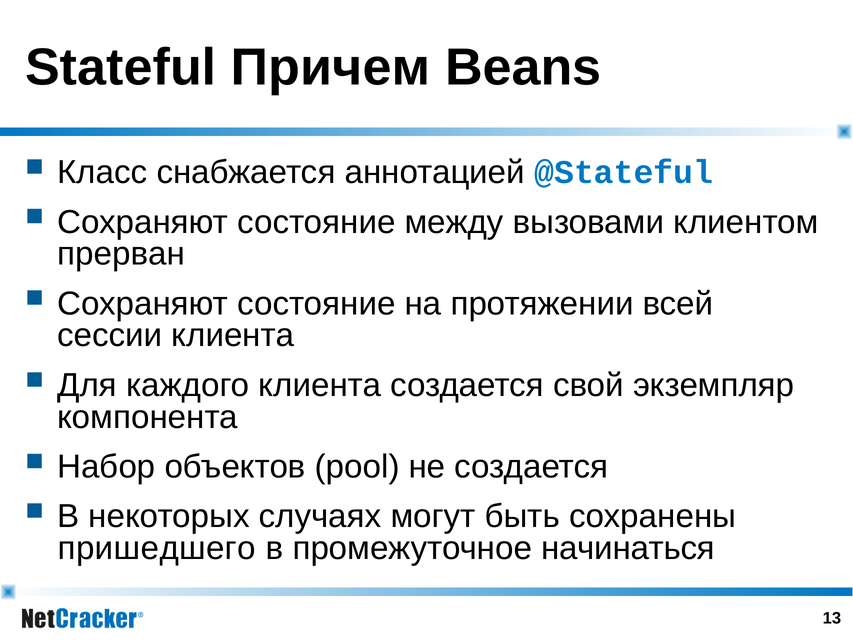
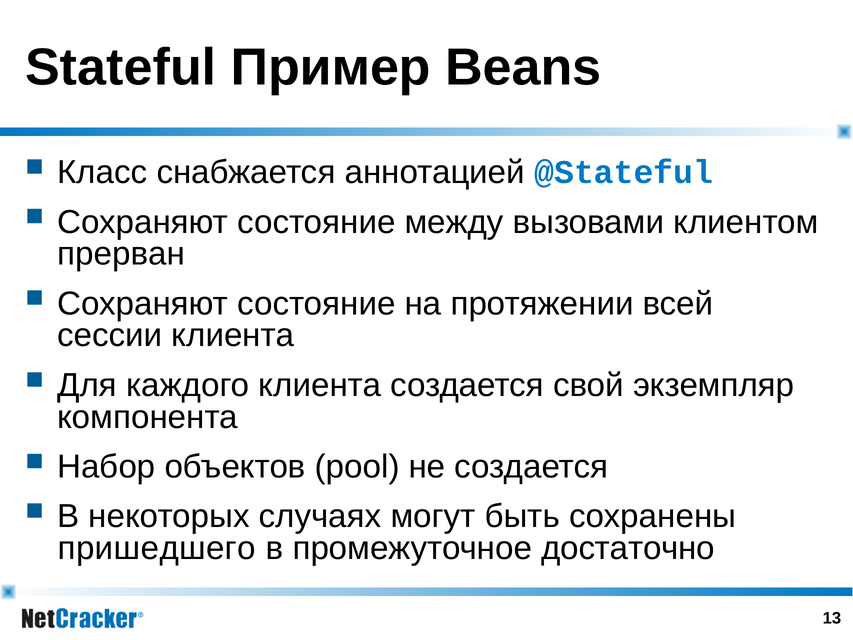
Причем: Причем -> Пример
начинаться: начинаться -> достаточно
